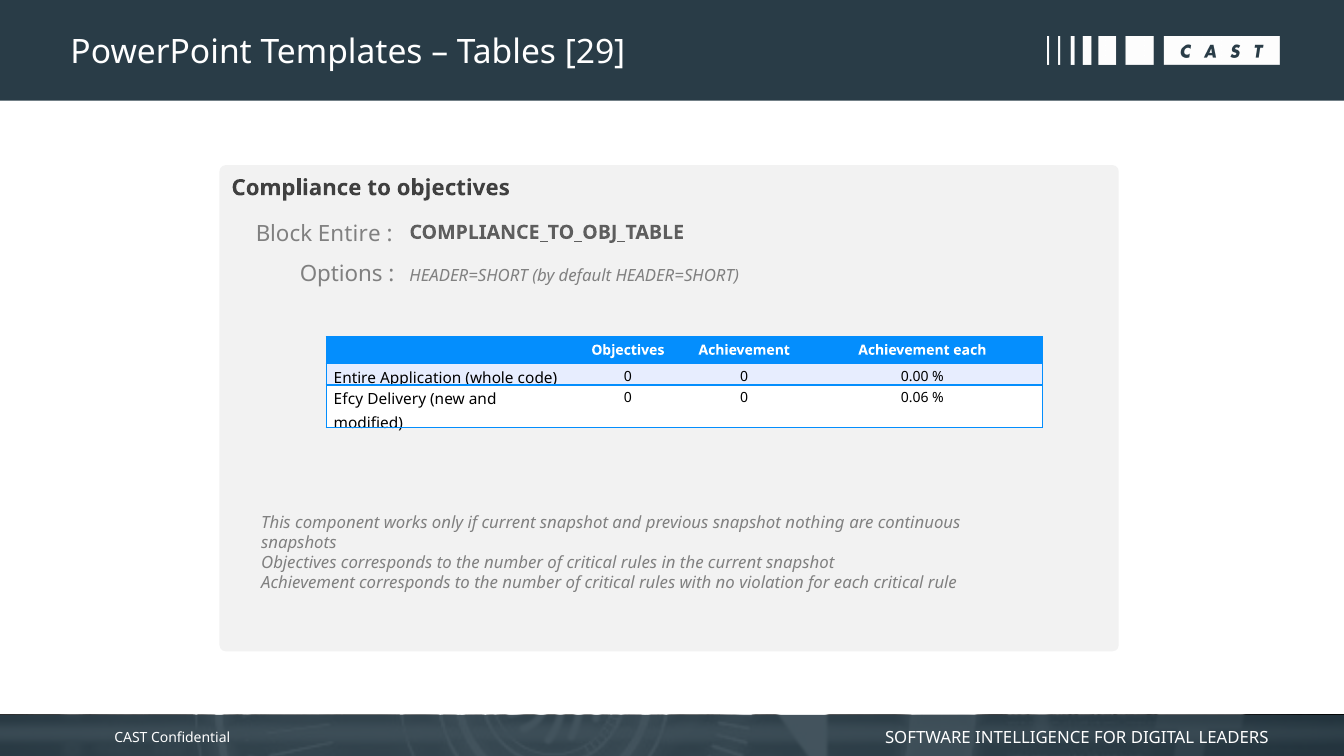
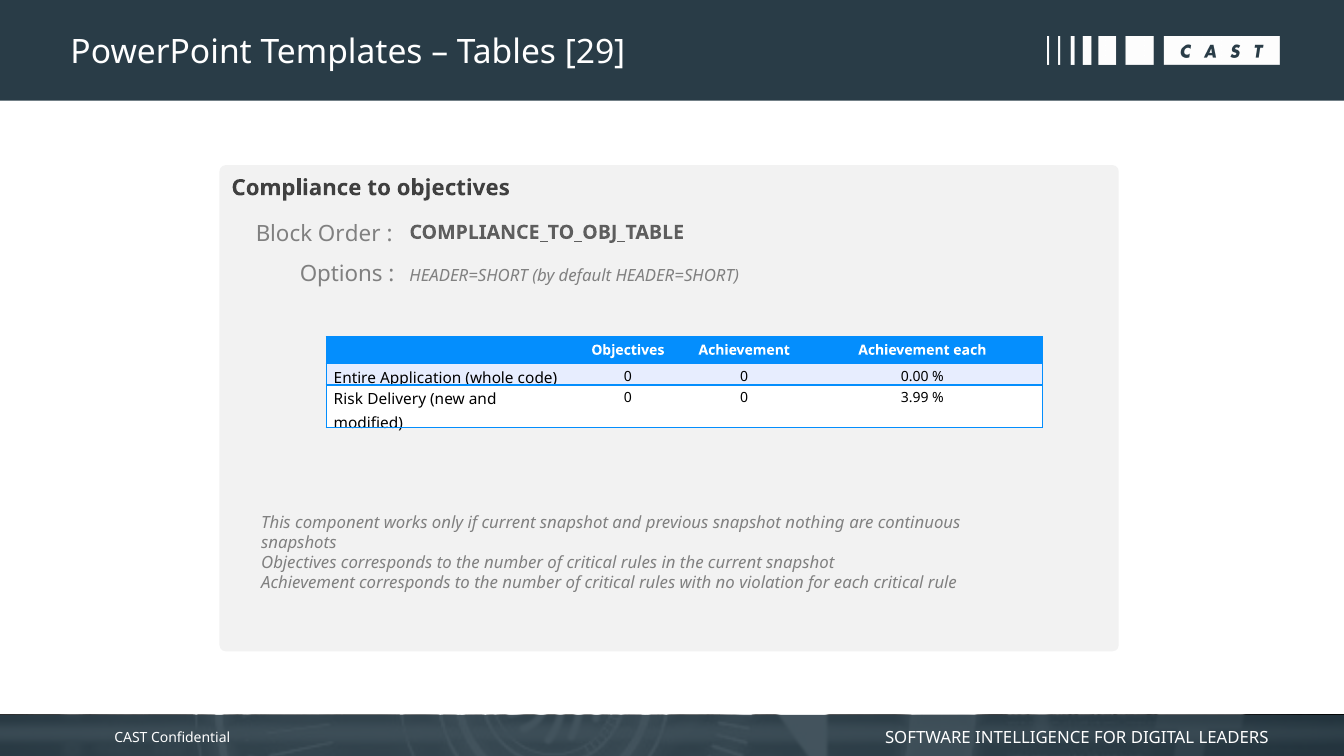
Block Entire: Entire -> Order
0.06: 0.06 -> 3.99
Efcy: Efcy -> Risk
